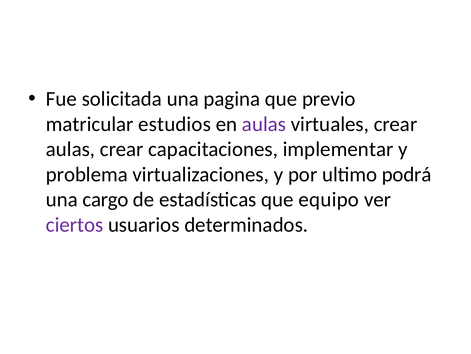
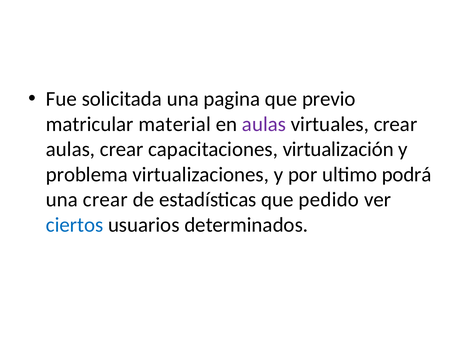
estudios: estudios -> material
implementar: implementar -> virtualización
una cargo: cargo -> crear
equipo: equipo -> pedido
ciertos colour: purple -> blue
